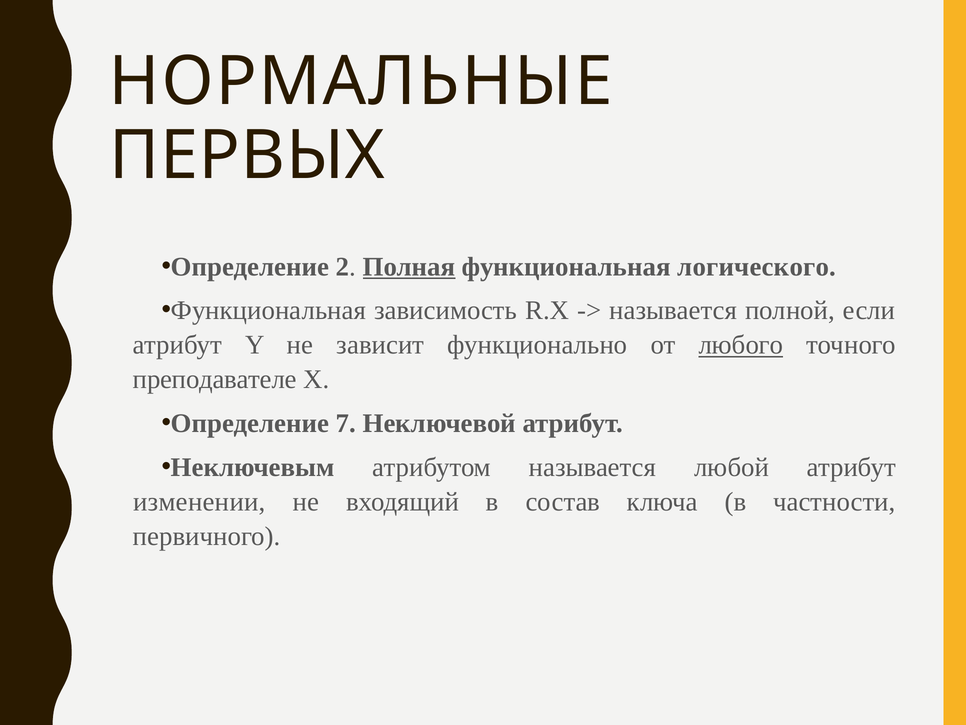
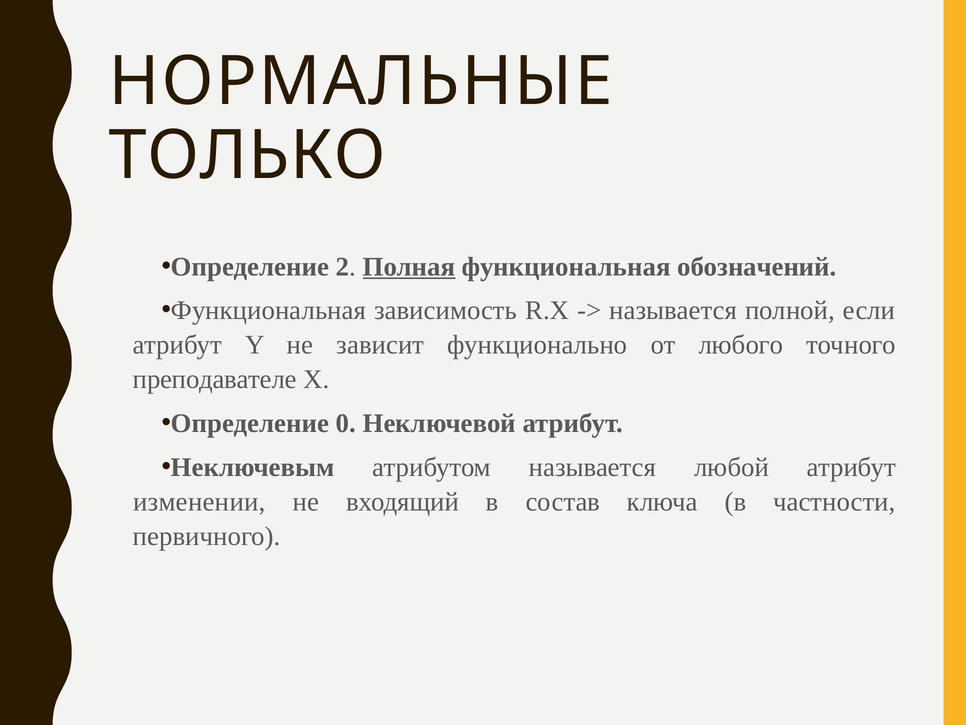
ПЕРВЫХ: ПЕРВЫХ -> ТОЛЬКО
логического: логического -> обозначений
любого underline: present -> none
7: 7 -> 0
